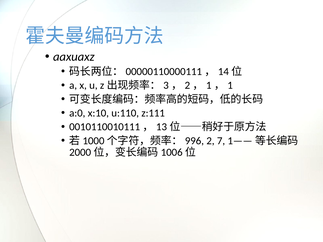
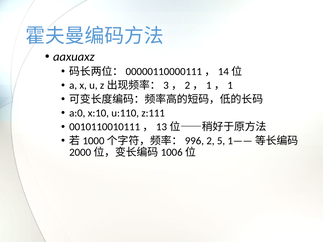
7: 7 -> 5
